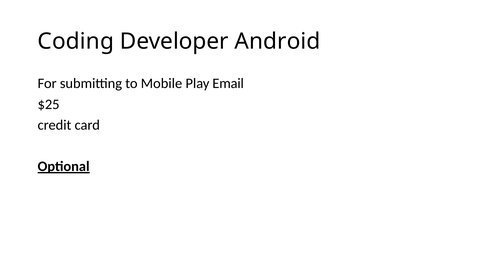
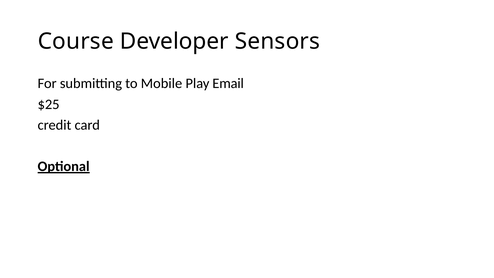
Coding: Coding -> Course
Android: Android -> Sensors
